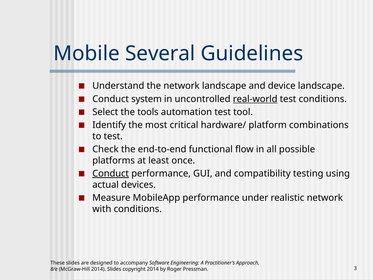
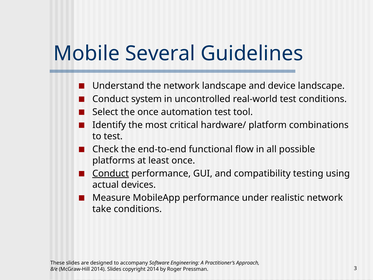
real-world underline: present -> none
the tools: tools -> once
with: with -> take
